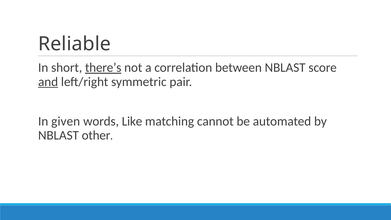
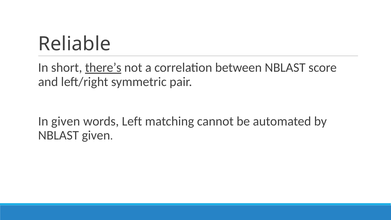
and underline: present -> none
Like: Like -> Left
NBLAST other: other -> given
